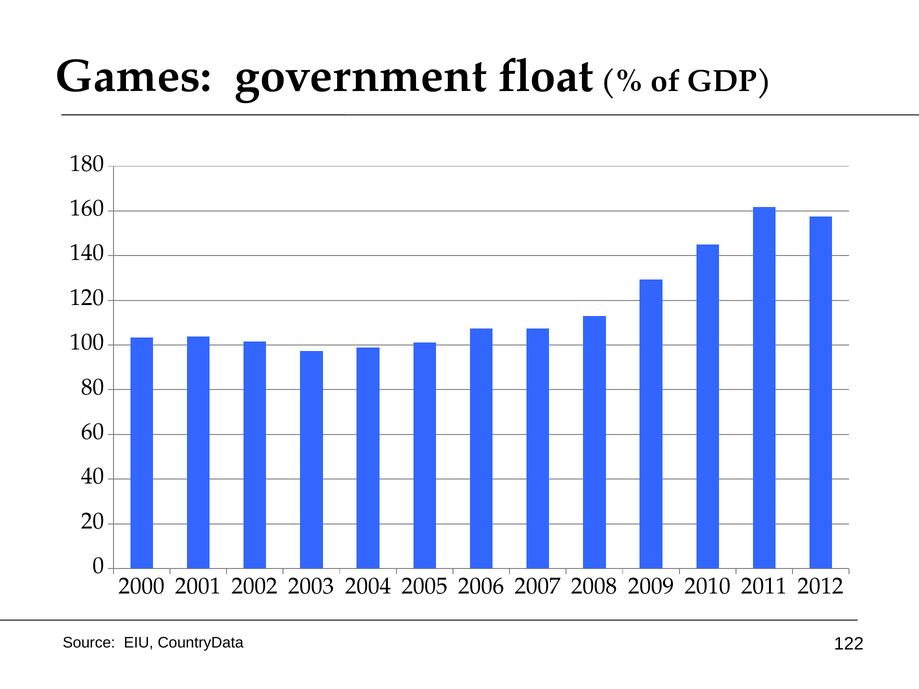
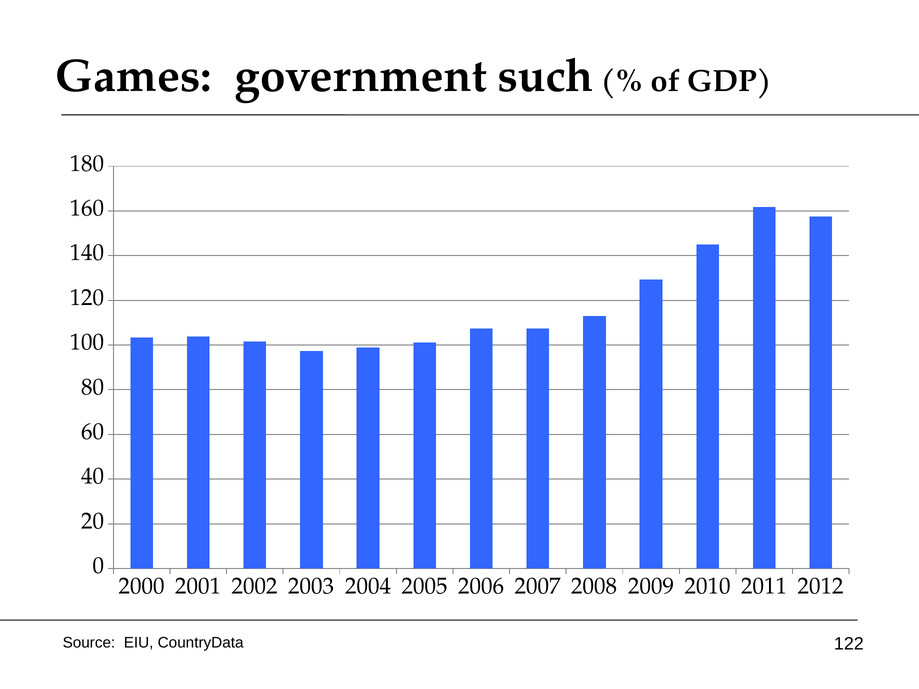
float: float -> such
